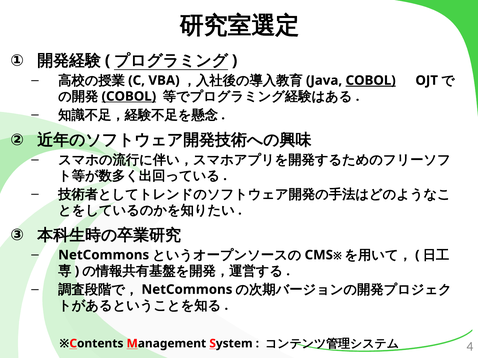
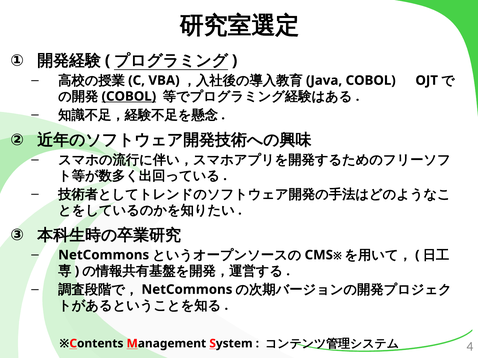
COBOL at (371, 81) underline: present -> none
